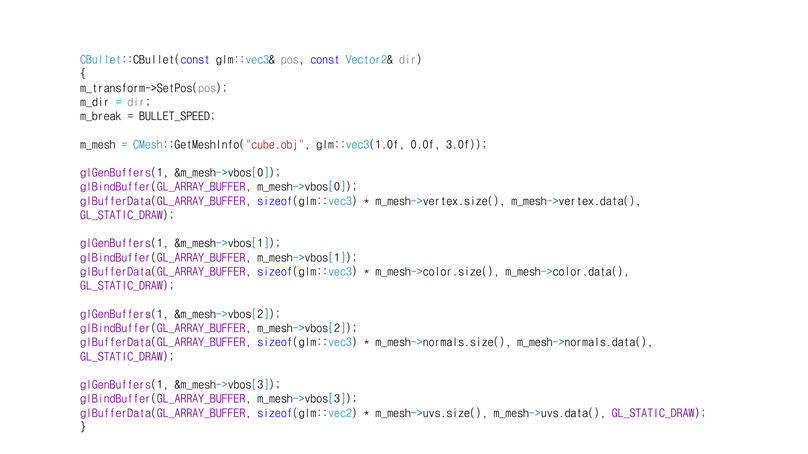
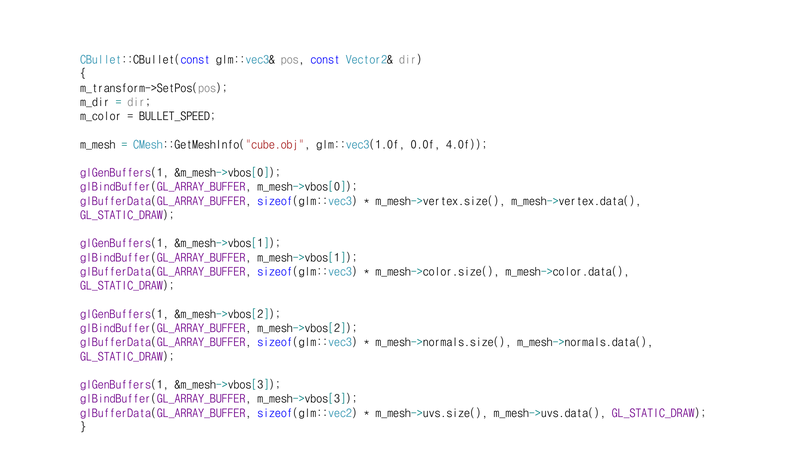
m_break: m_break -> m_color
3.0f: 3.0f -> 4.0f
